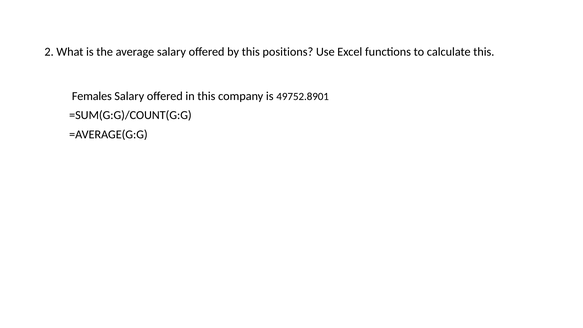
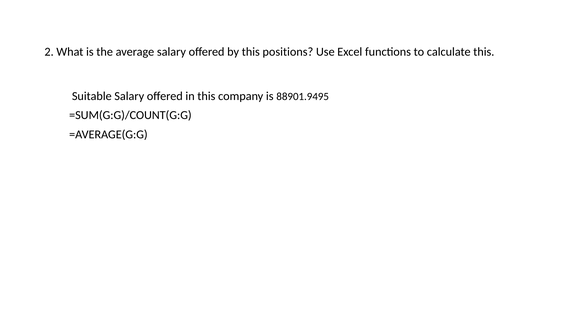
Females: Females -> Suitable
49752.8901: 49752.8901 -> 88901.9495
